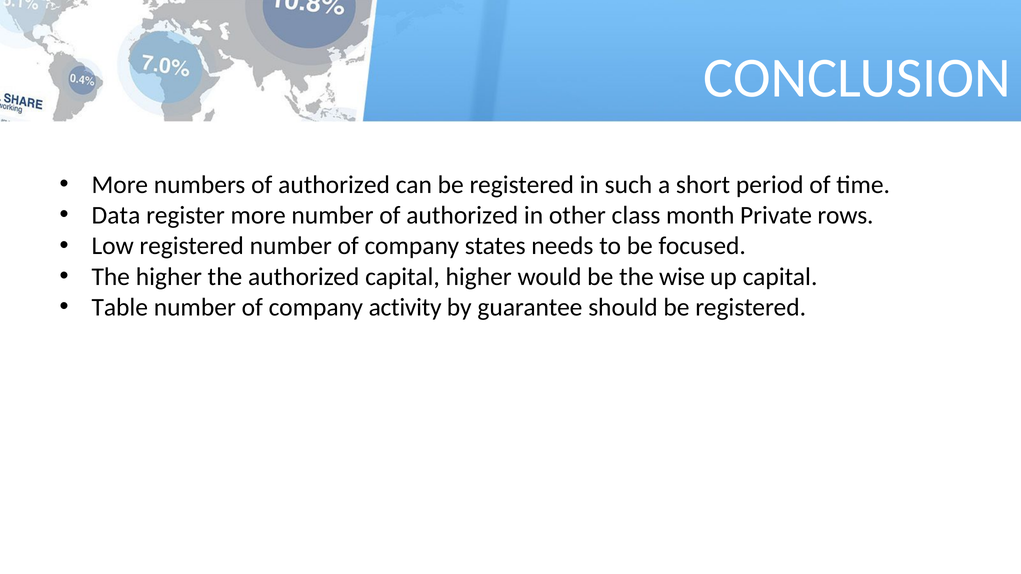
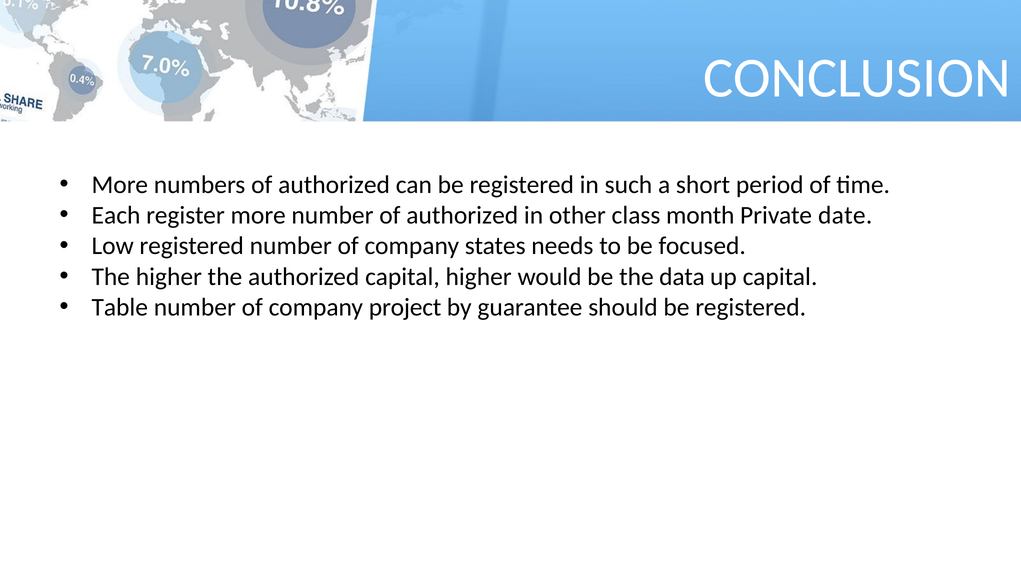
Data: Data -> Each
rows: rows -> date
wise: wise -> data
activity: activity -> project
